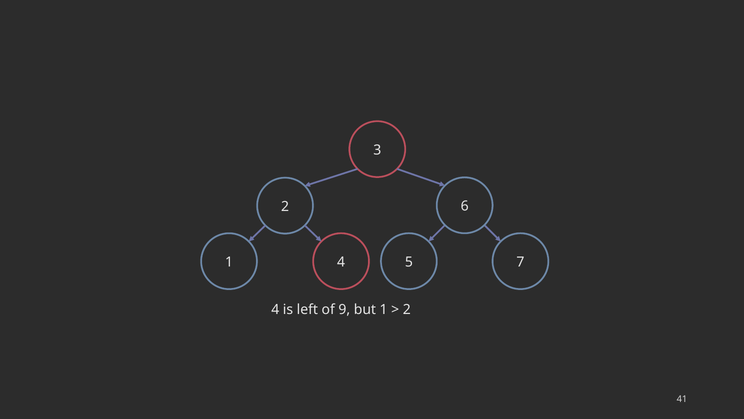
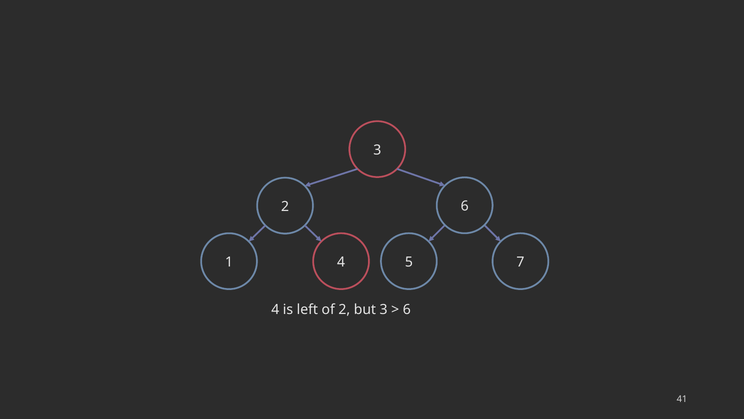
of 9: 9 -> 2
but 1: 1 -> 3
2 at (407, 309): 2 -> 6
